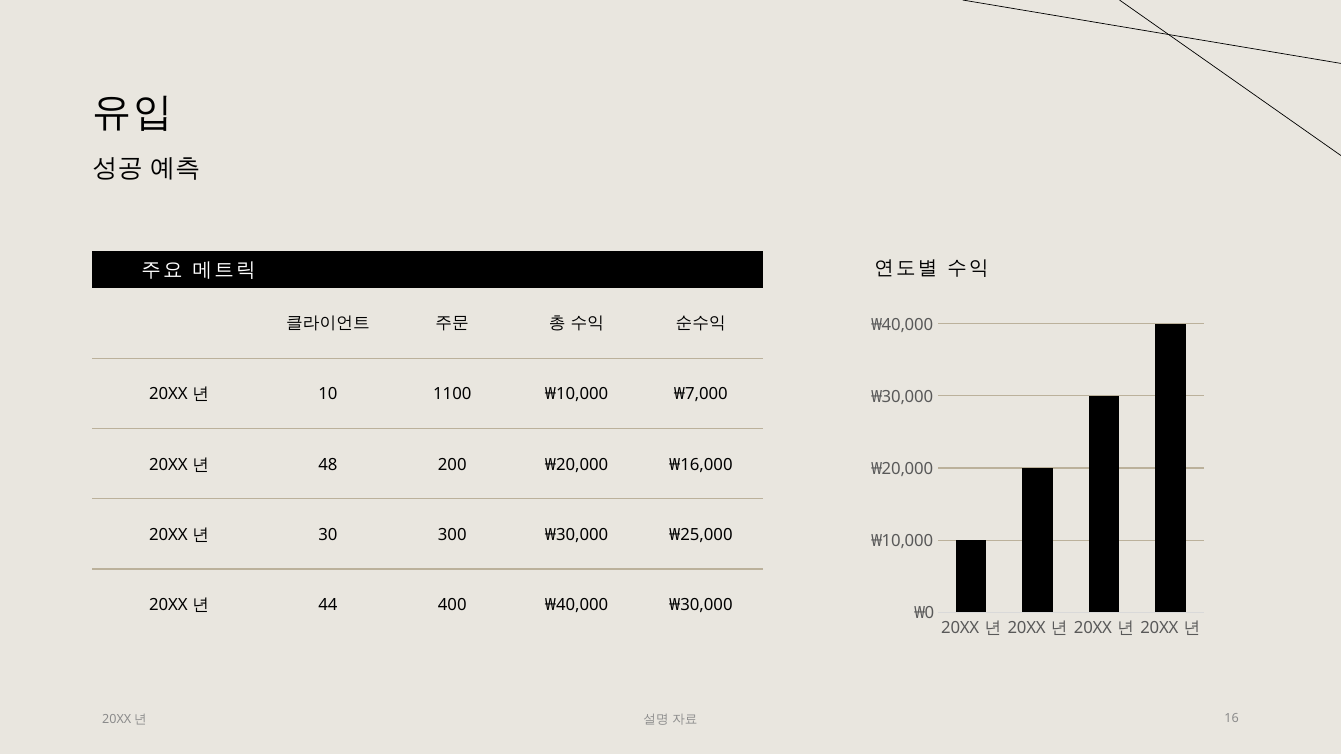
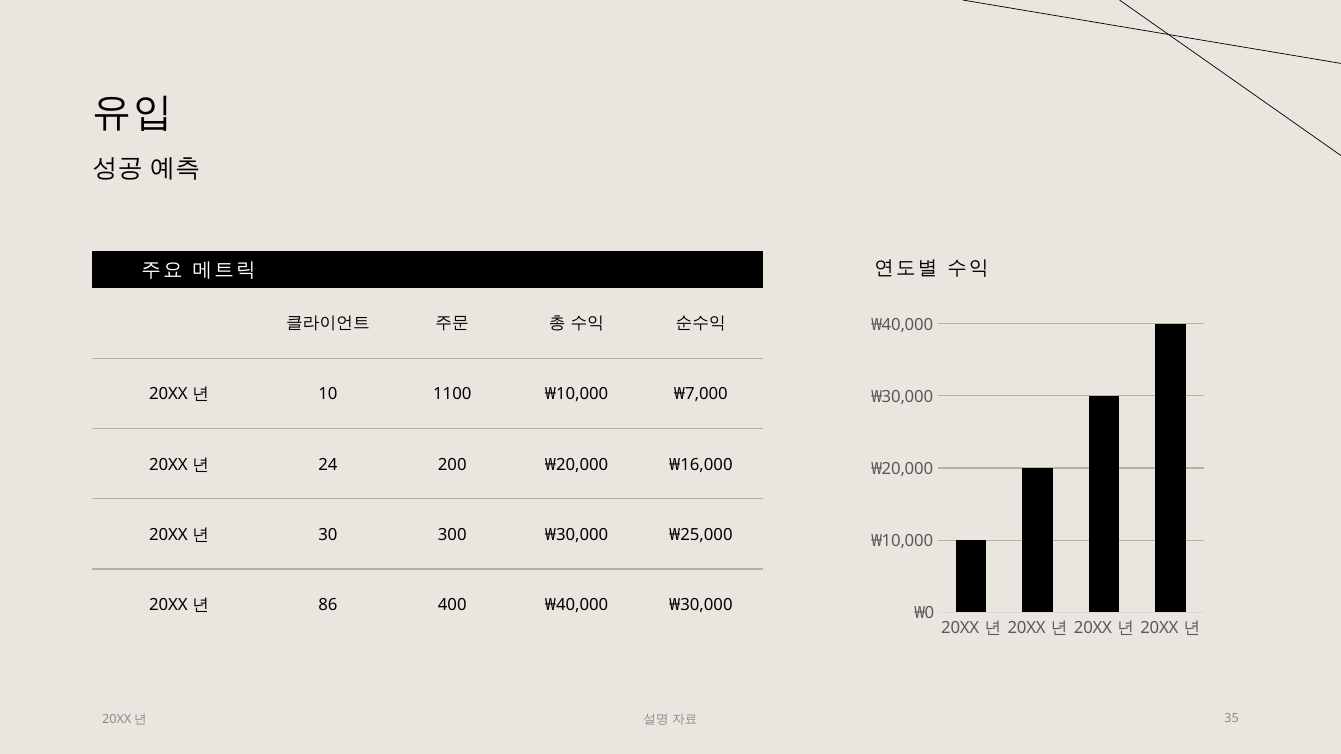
48: 48 -> 24
44: 44 -> 86
16: 16 -> 35
